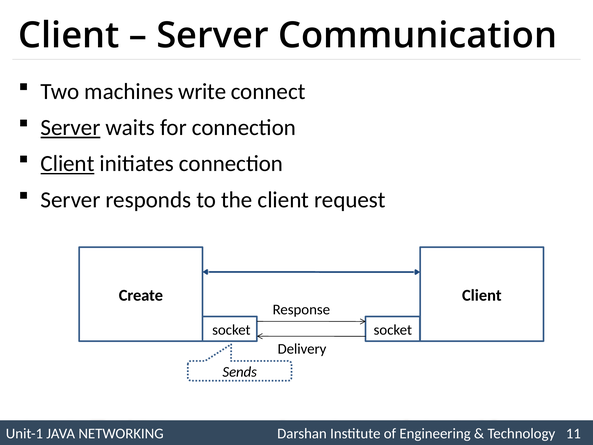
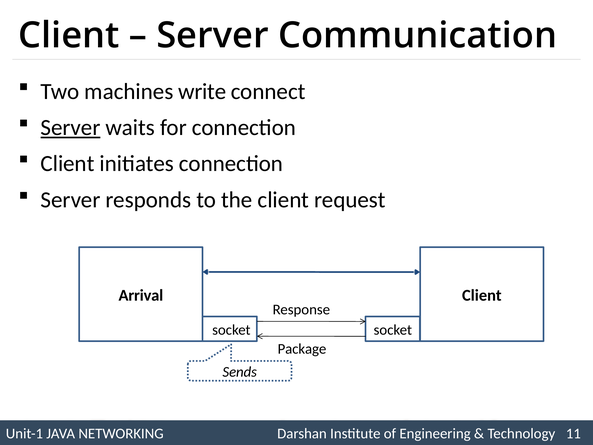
Client at (67, 164) underline: present -> none
Create: Create -> Arrival
Delivery: Delivery -> Package
